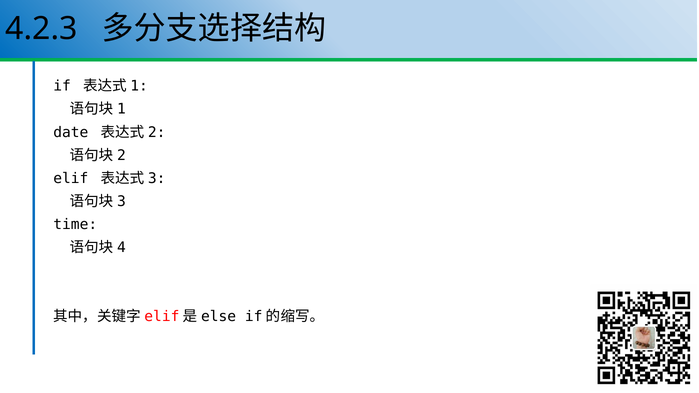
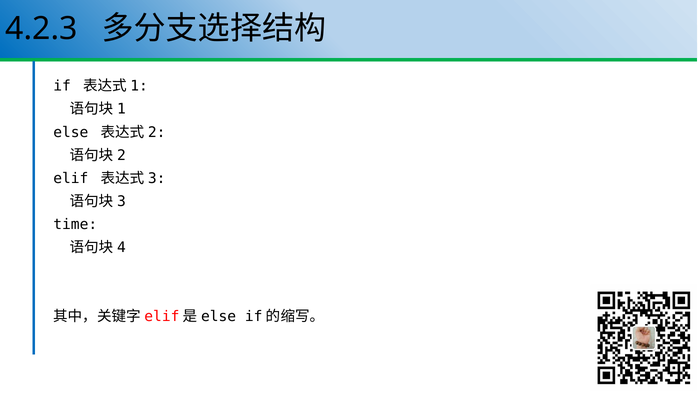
date: date -> else
